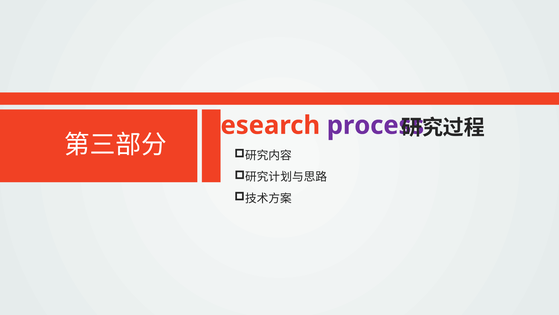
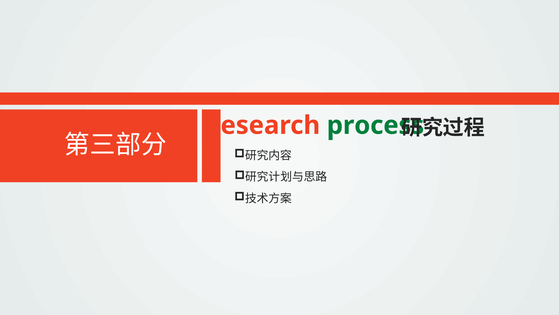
process colour: purple -> green
